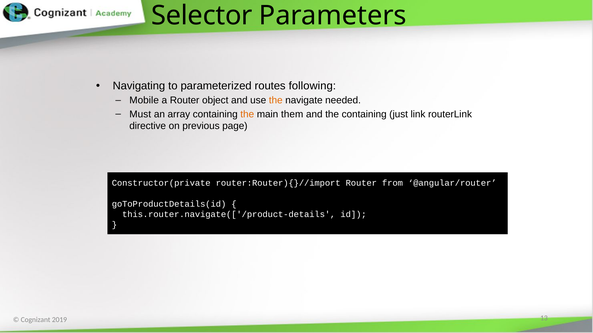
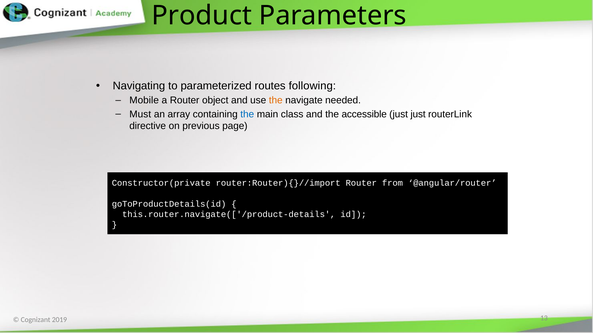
Selector: Selector -> Product
the at (247, 114) colour: orange -> blue
them: them -> class
the containing: containing -> accessible
just link: link -> just
